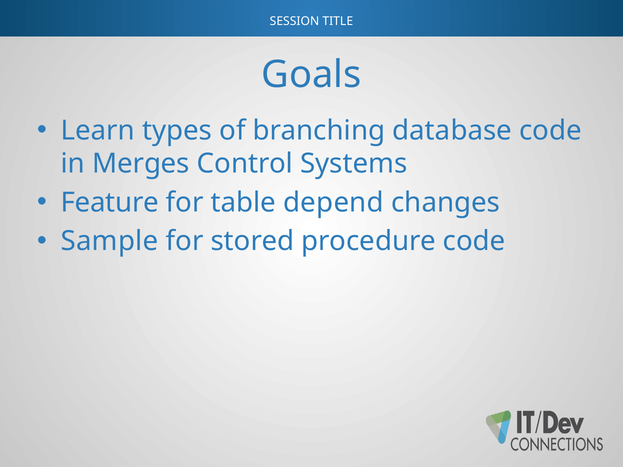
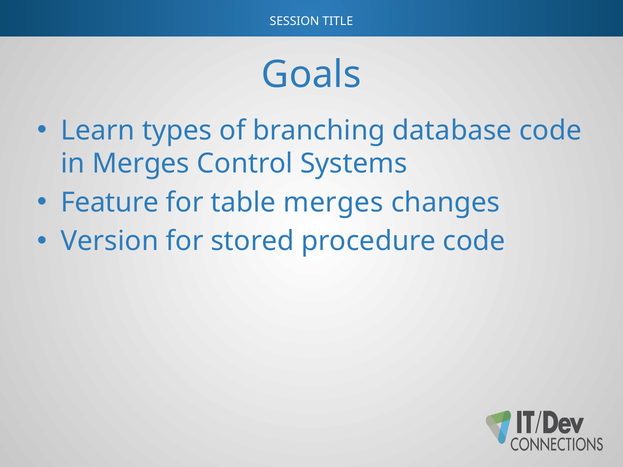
table depend: depend -> merges
Sample: Sample -> Version
